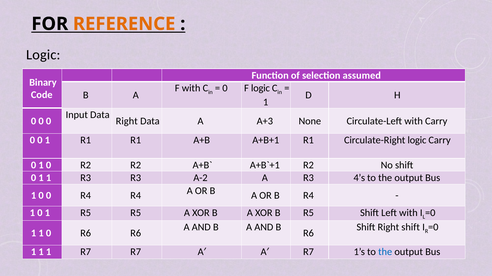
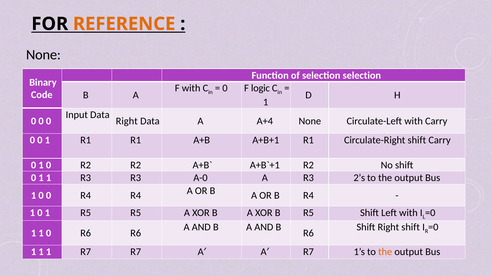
Logic at (43, 55): Logic -> None
selection assumed: assumed -> selection
A+3: A+3 -> A+4
Circulate-Right logic: logic -> shift
A-2: A-2 -> A-0
4’s: 4’s -> 2’s
the at (385, 253) colour: blue -> orange
